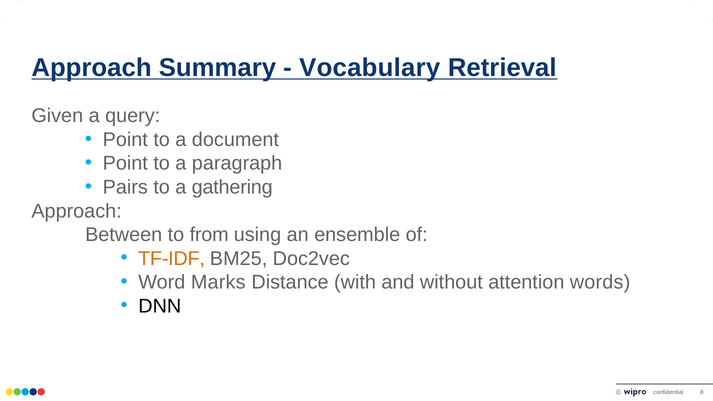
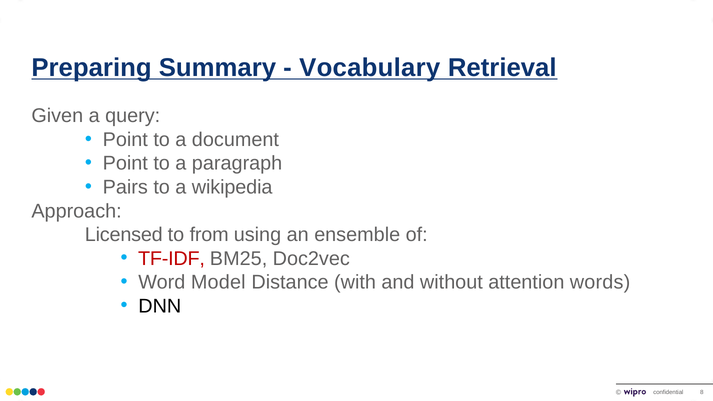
Approach at (91, 68): Approach -> Preparing
gathering: gathering -> wikipedia
Between: Between -> Licensed
TF-IDF colour: orange -> red
Marks: Marks -> Model
